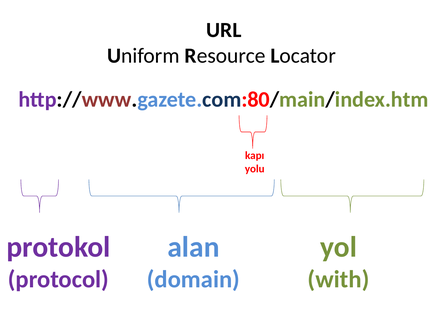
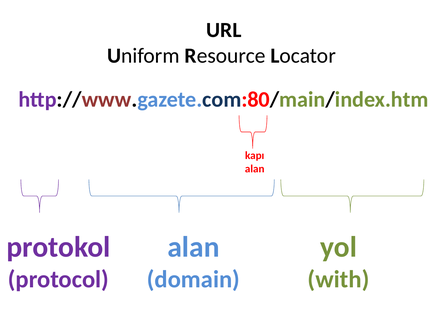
yolu at (255, 169): yolu -> alan
